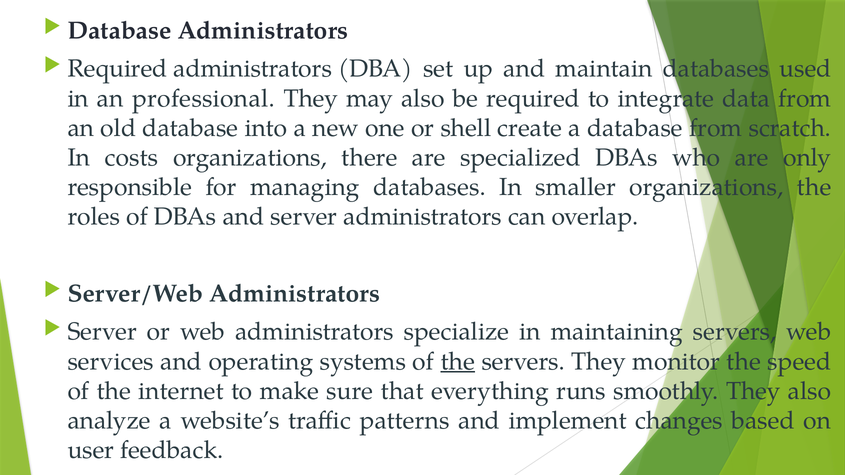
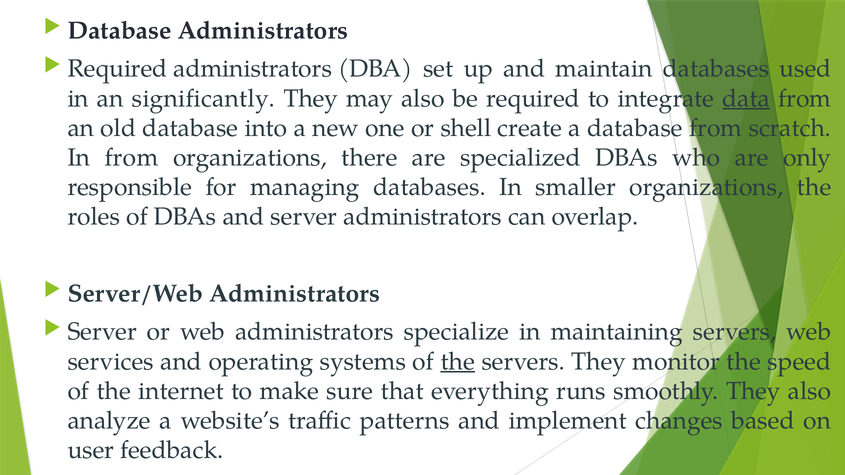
professional: professional -> significantly
data underline: none -> present
In costs: costs -> from
